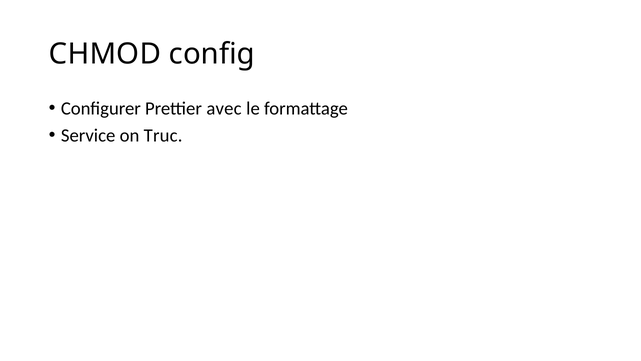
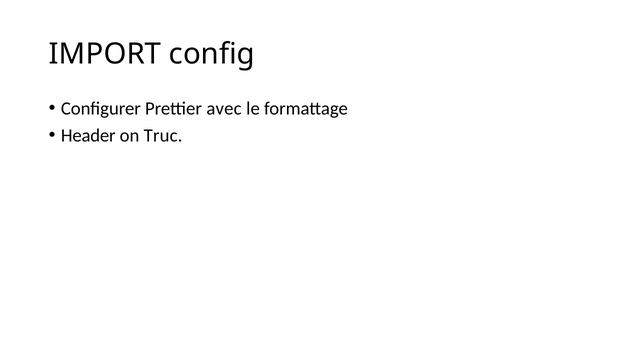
CHMOD: CHMOD -> IMPORT
Service: Service -> Header
